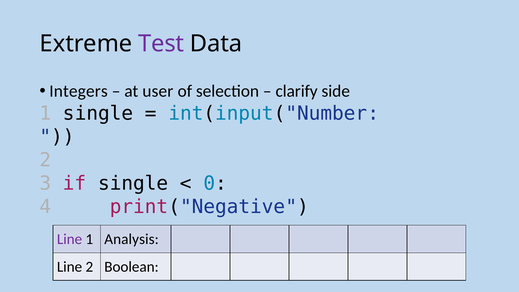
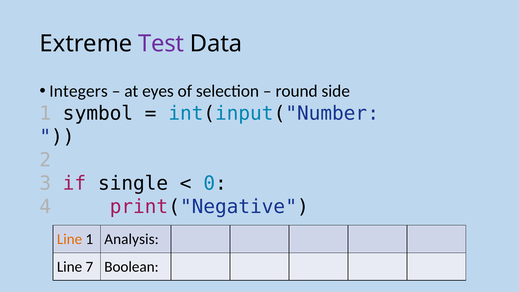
user: user -> eyes
clarify: clarify -> round
1 single: single -> symbol
Line at (70, 239) colour: purple -> orange
Line 2: 2 -> 7
